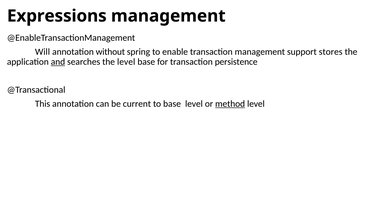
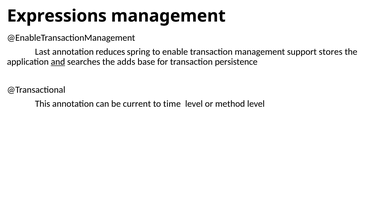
Will: Will -> Last
without: without -> reduces
the level: level -> adds
to base: base -> time
method underline: present -> none
